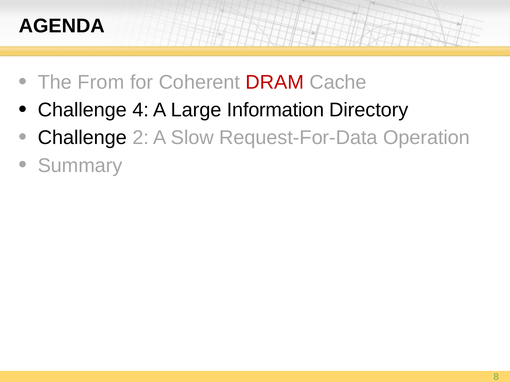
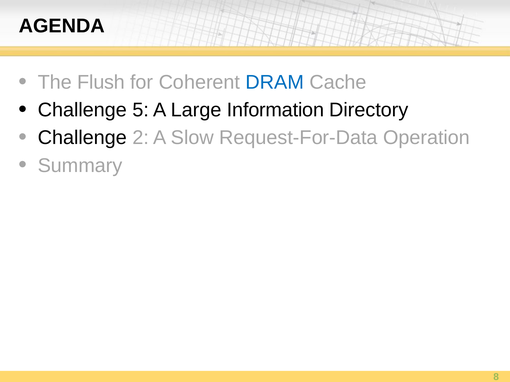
From: From -> Flush
DRAM colour: red -> blue
4: 4 -> 5
